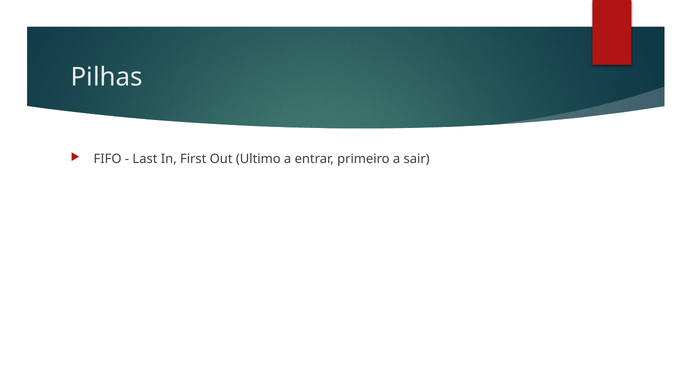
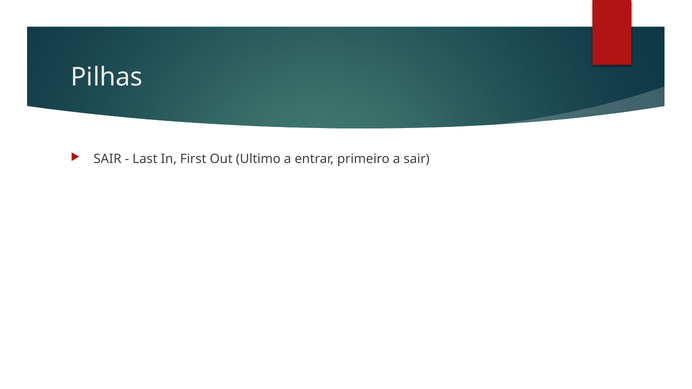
FIFO at (108, 159): FIFO -> SAIR
